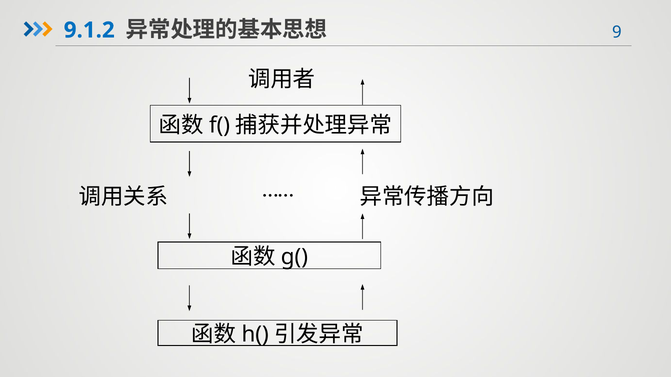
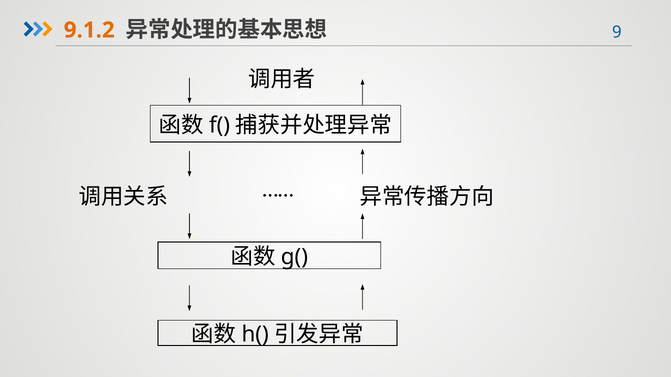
9.1.2 colour: blue -> orange
